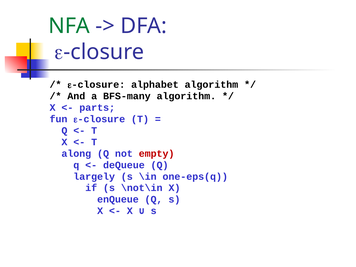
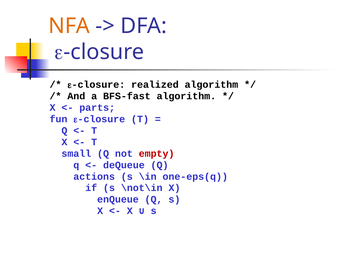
NFA colour: green -> orange
alphabet: alphabet -> realized
BFS-many: BFS-many -> BFS-fast
along: along -> small
largely: largely -> actions
